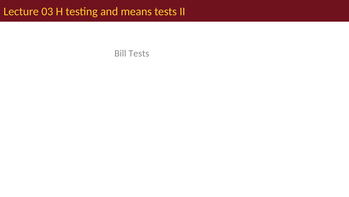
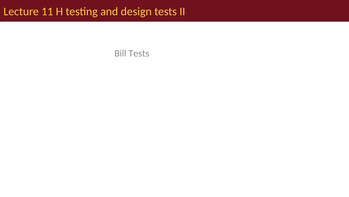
03: 03 -> 11
means: means -> design
